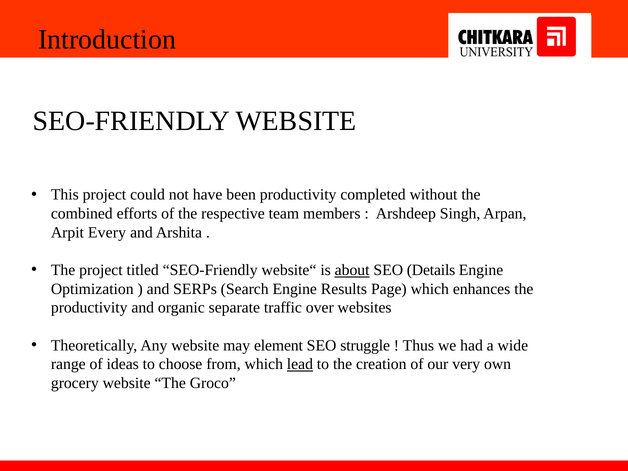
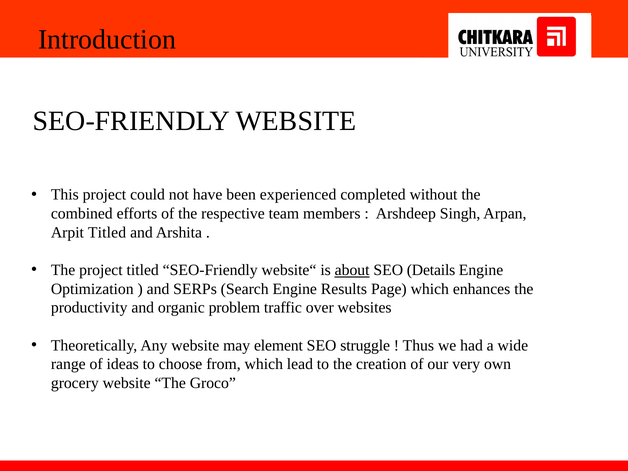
been productivity: productivity -> experienced
Arpit Every: Every -> Titled
separate: separate -> problem
lead underline: present -> none
